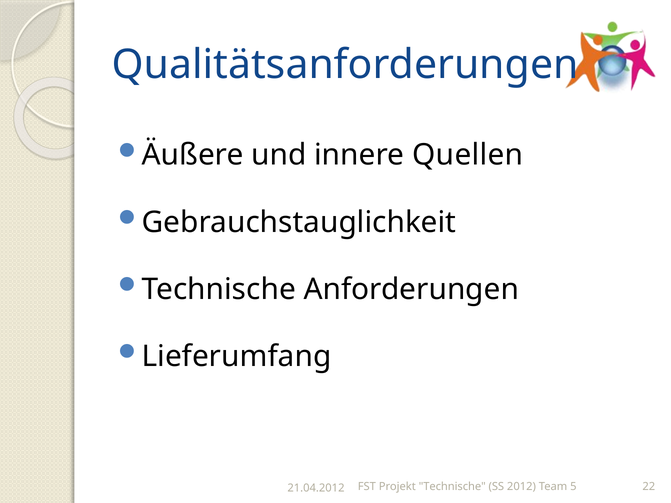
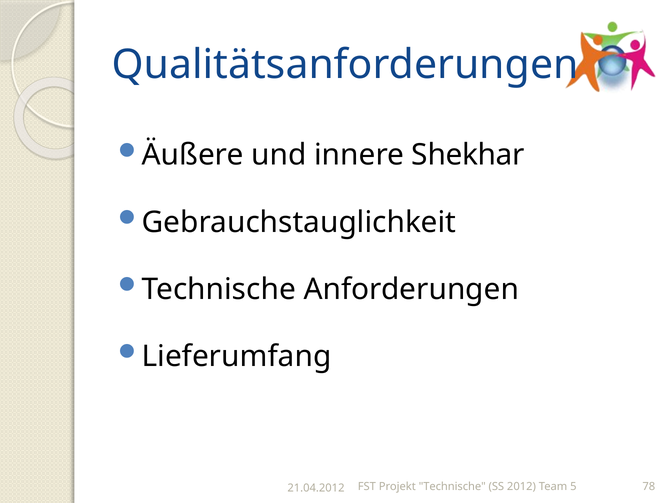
Quellen: Quellen -> Shekhar
22: 22 -> 78
